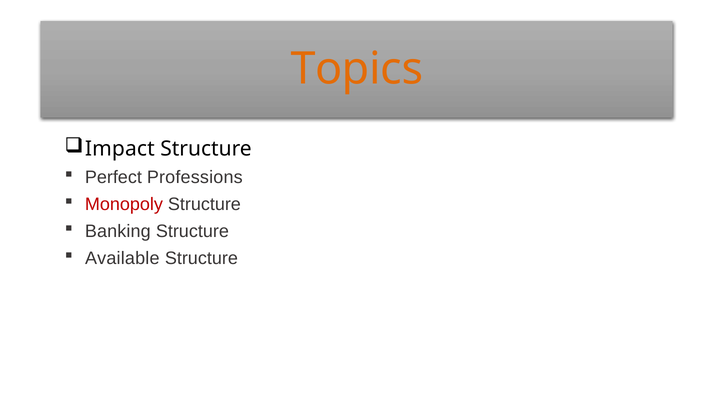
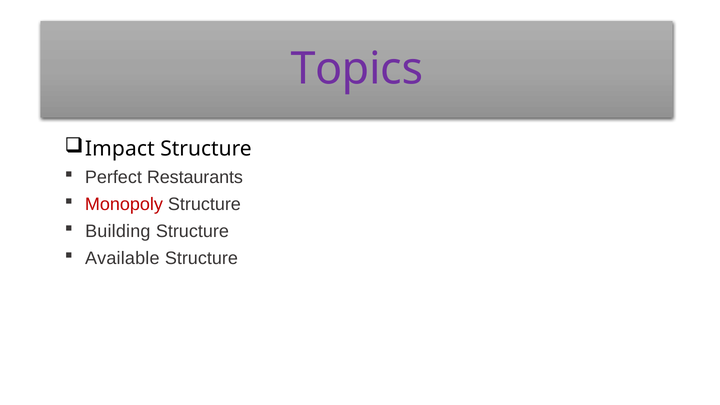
Topics colour: orange -> purple
Professions: Professions -> Restaurants
Banking: Banking -> Building
